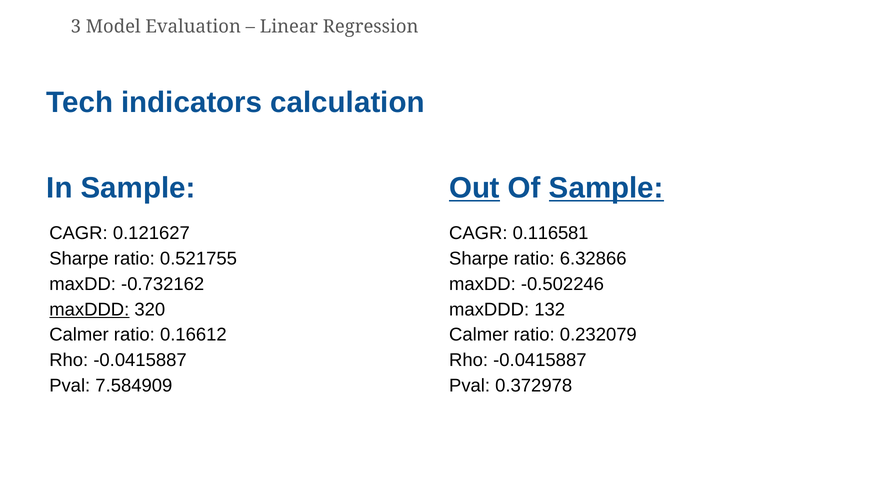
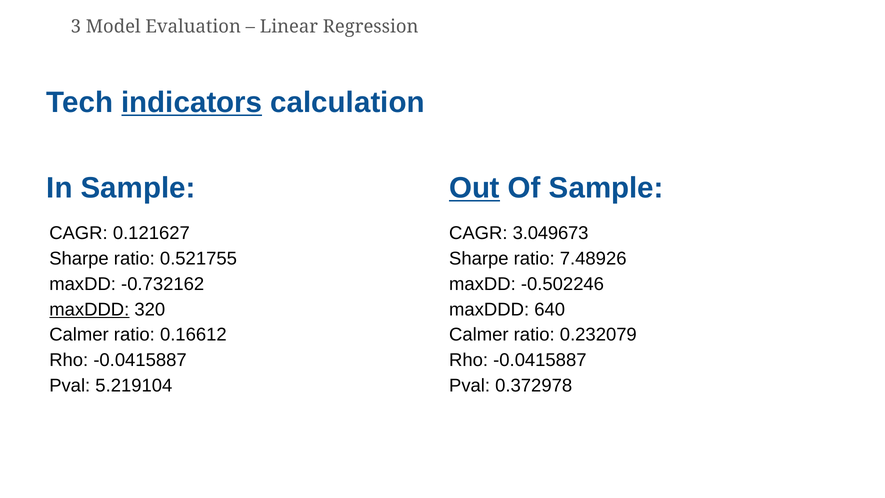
indicators underline: none -> present
Sample at (606, 188) underline: present -> none
0.116581: 0.116581 -> 3.049673
6.32866: 6.32866 -> 7.48926
132: 132 -> 640
7.584909: 7.584909 -> 5.219104
